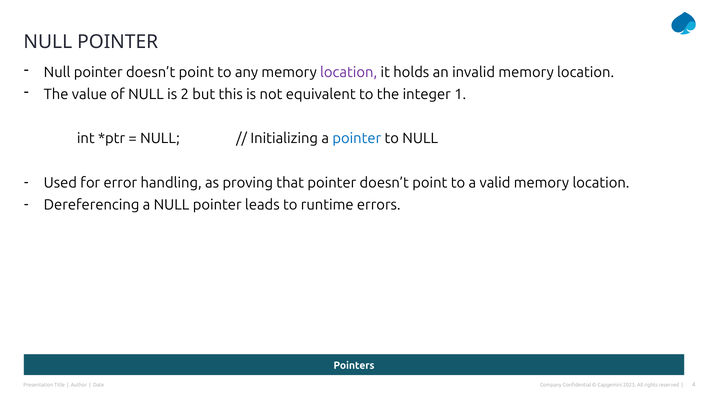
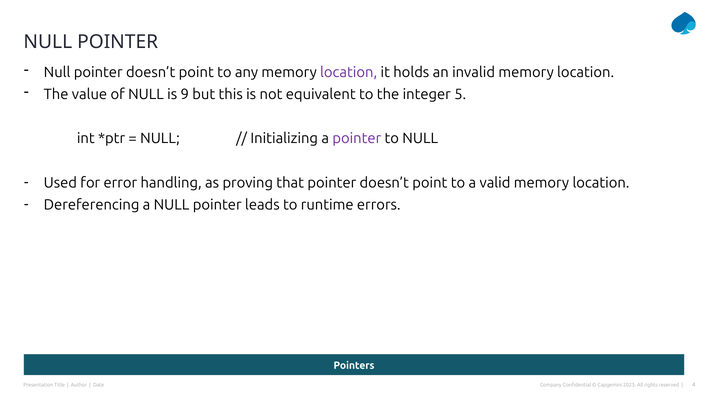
2: 2 -> 9
1: 1 -> 5
pointer at (357, 139) colour: blue -> purple
